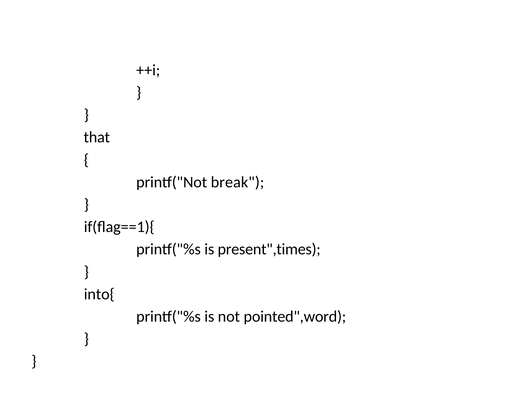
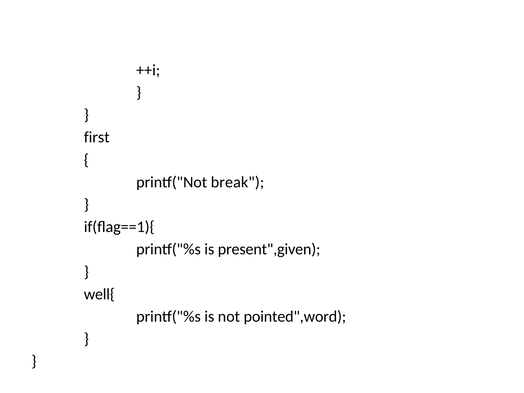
that: that -> first
present",times: present",times -> present",given
into{: into{ -> well{
